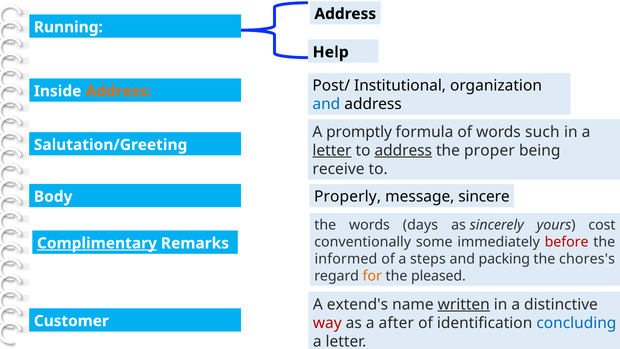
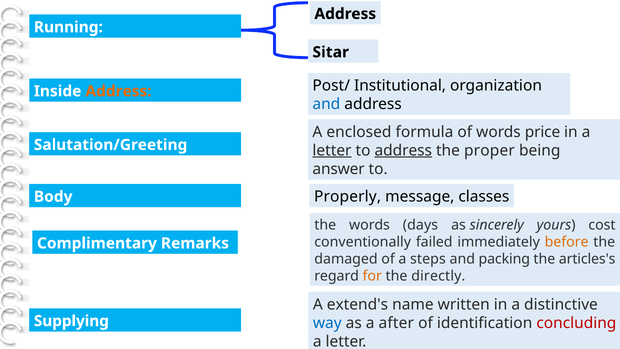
Help: Help -> Sitar
promptly: promptly -> enclosed
such: such -> price
receive: receive -> answer
sincere: sincere -> classes
some: some -> failed
before colour: red -> orange
Complimentary underline: present -> none
informed: informed -> damaged
chores's: chores's -> articles's
pleased: pleased -> directly
written underline: present -> none
Customer: Customer -> Supplying
way colour: red -> blue
concluding colour: blue -> red
